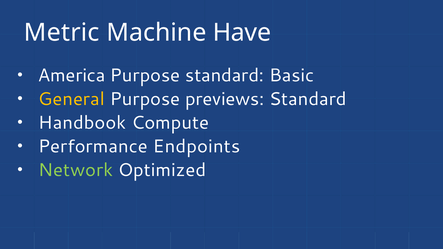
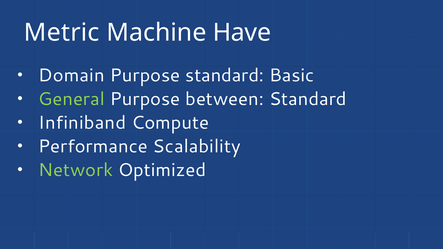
America: America -> Domain
General colour: yellow -> light green
previews: previews -> between
Handbook: Handbook -> Infiniband
Endpoints: Endpoints -> Scalability
